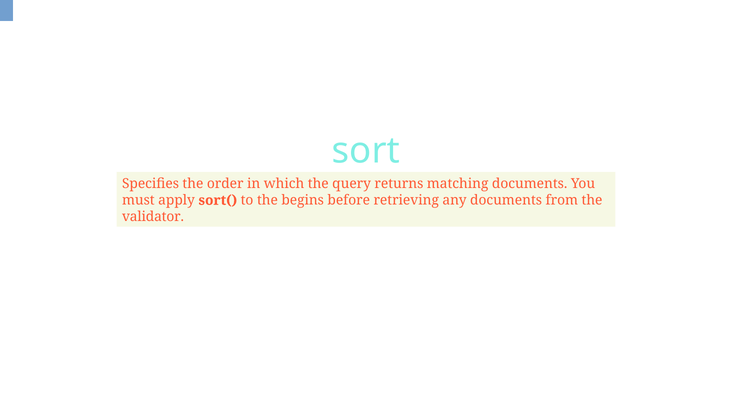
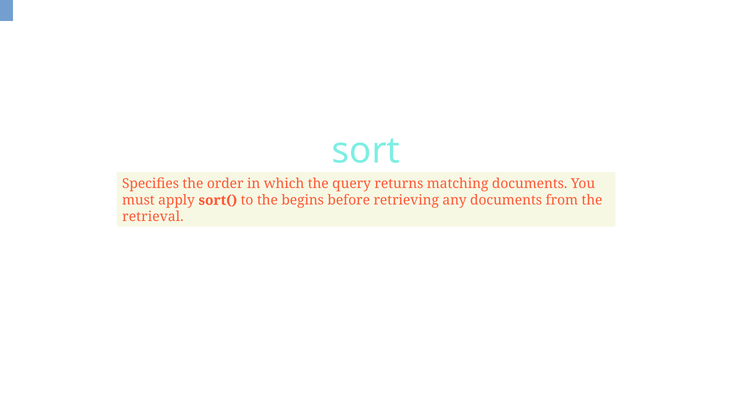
validator: validator -> retrieval
